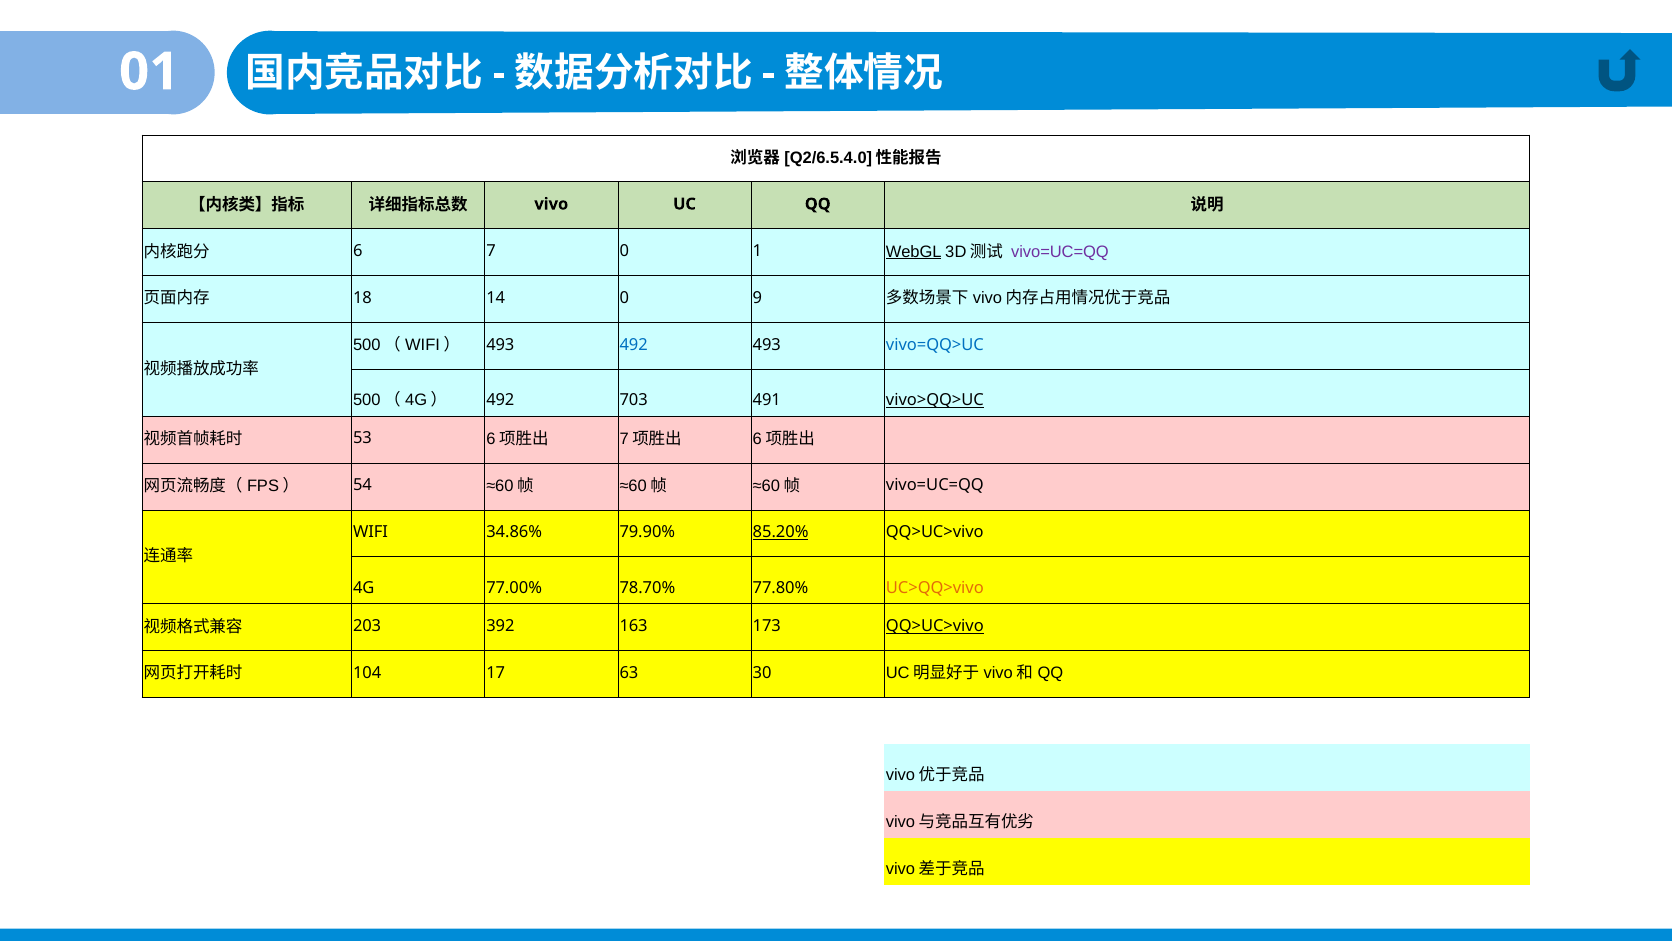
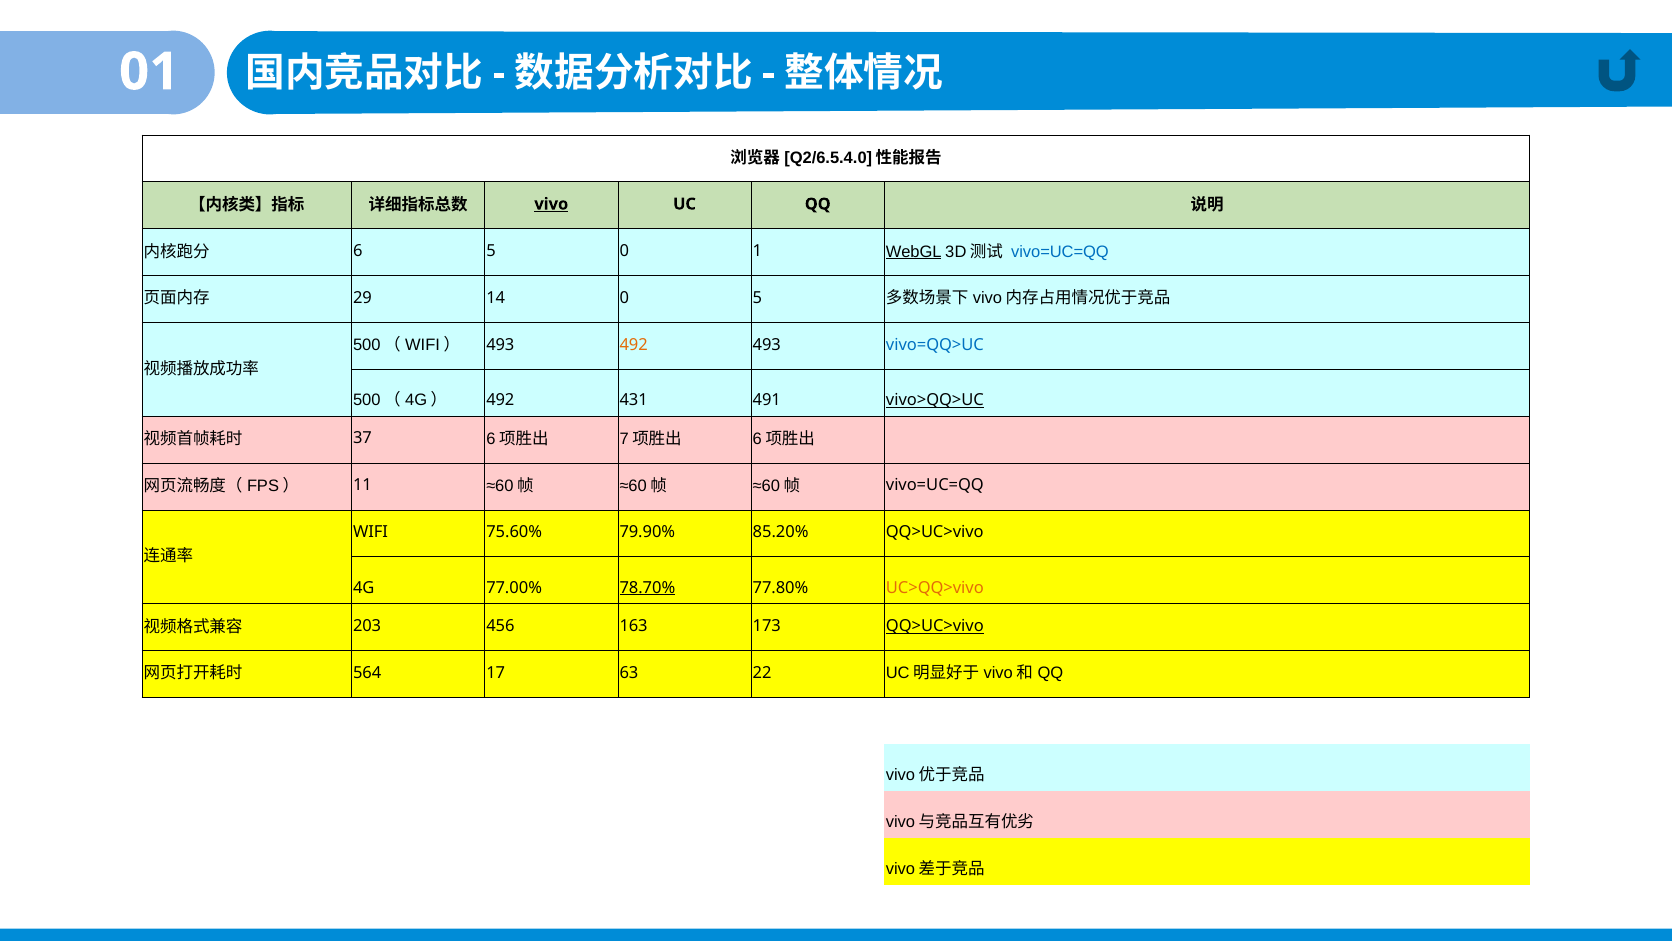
vivo underline: none -> present
6 7: 7 -> 5
vivo=UC=QQ at (1060, 251) colour: purple -> blue
18: 18 -> 29
0 9: 9 -> 5
492 at (634, 344) colour: blue -> orange
703: 703 -> 431
53: 53 -> 37
54: 54 -> 11
34.86%: 34.86% -> 75.60%
85.20% underline: present -> none
78.70% underline: none -> present
392: 392 -> 456
104: 104 -> 564
30: 30 -> 22
